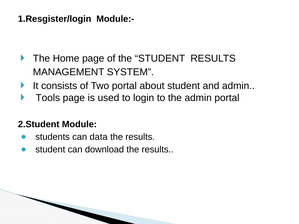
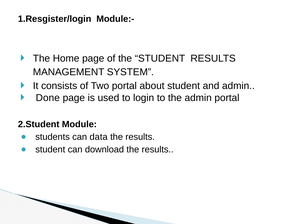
Tools: Tools -> Done
